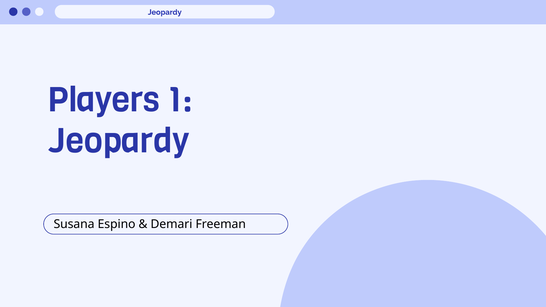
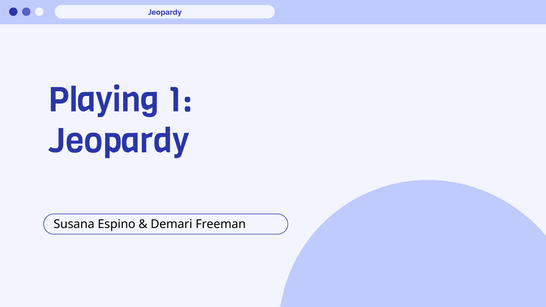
Players: Players -> Playing
